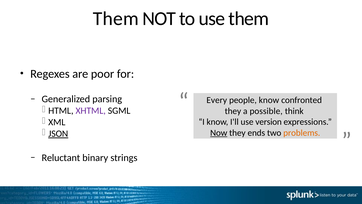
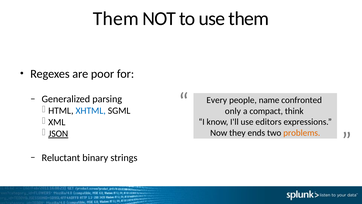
people know: know -> name
XHTML colour: purple -> blue
they at (233, 111): they -> only
possible: possible -> compact
version: version -> editors
Now underline: present -> none
